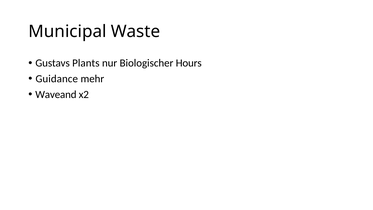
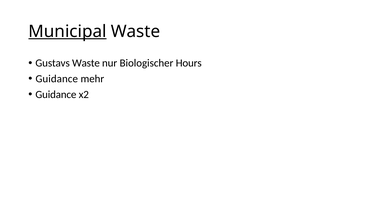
Municipal underline: none -> present
Gustavs Plants: Plants -> Waste
Waveand at (56, 94): Waveand -> Guidance
